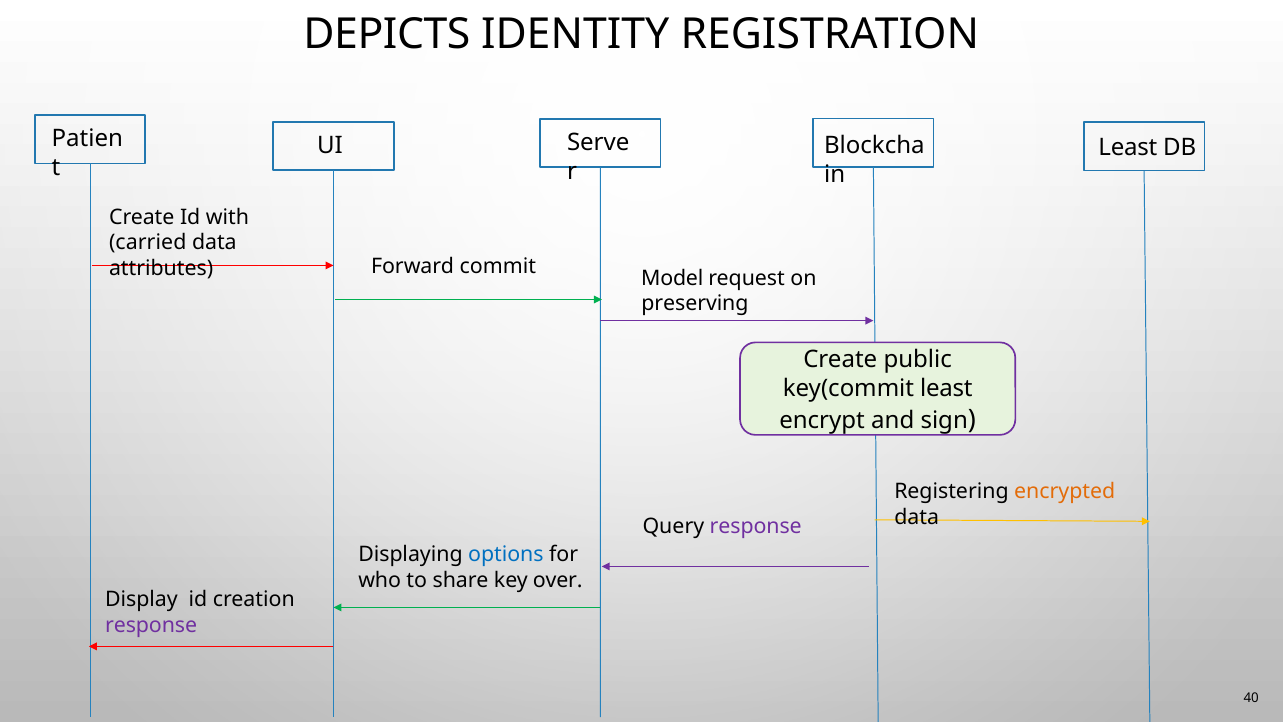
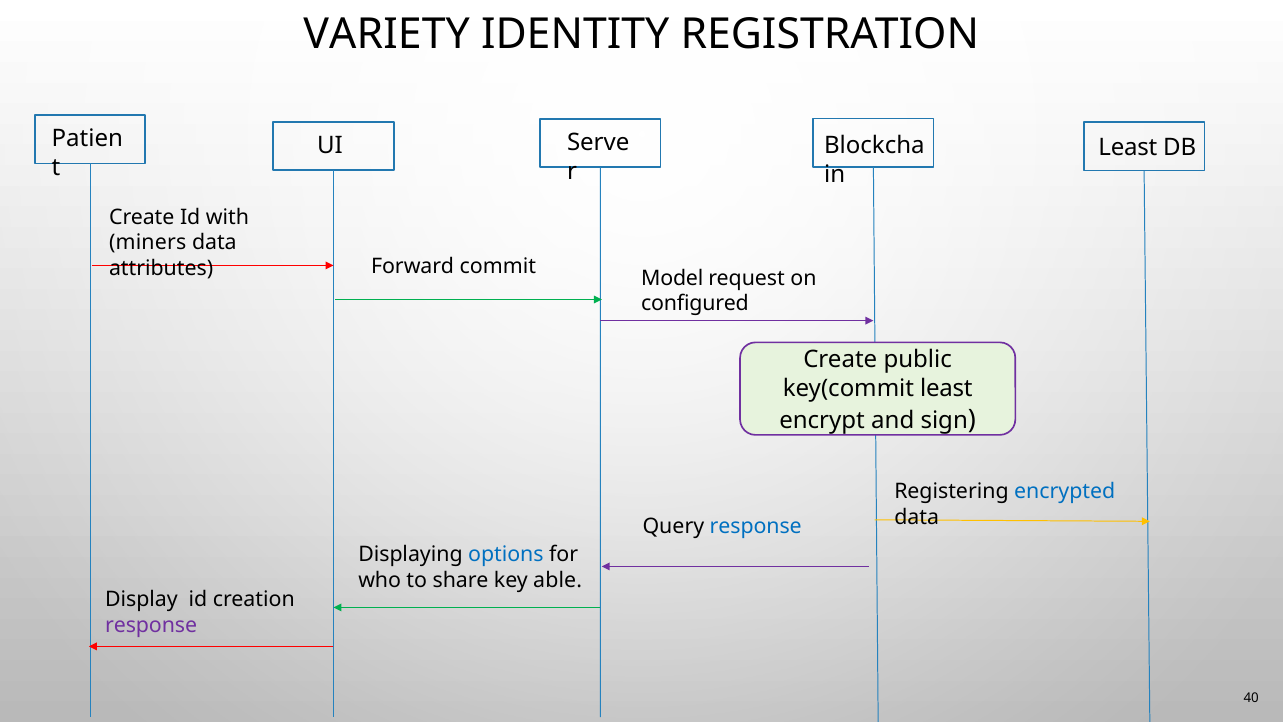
DEPICTS: DEPICTS -> VARIETY
carried: carried -> miners
preserving: preserving -> configured
encrypted colour: orange -> blue
response at (756, 527) colour: purple -> blue
over: over -> able
